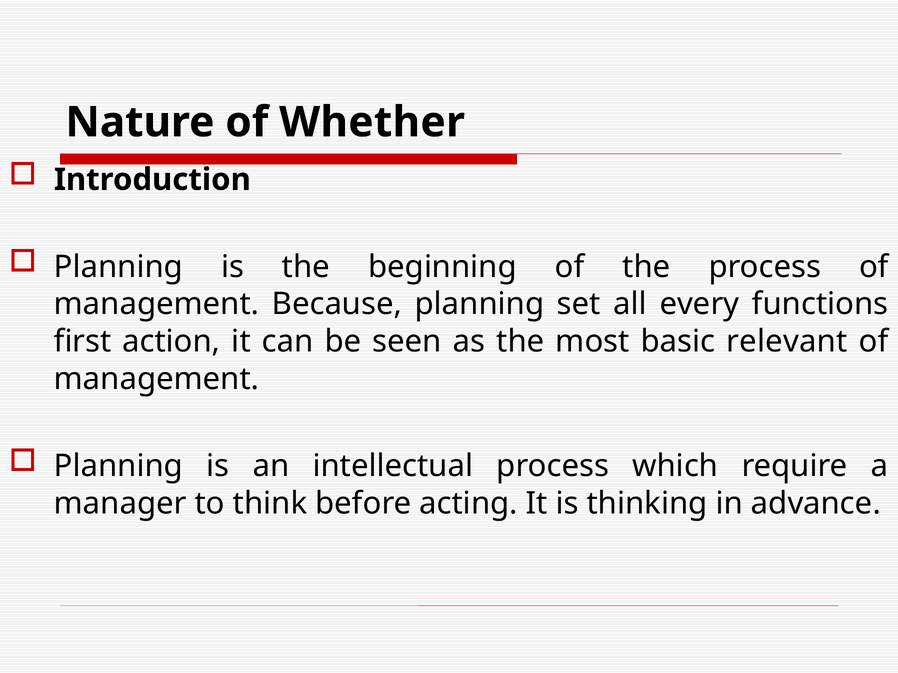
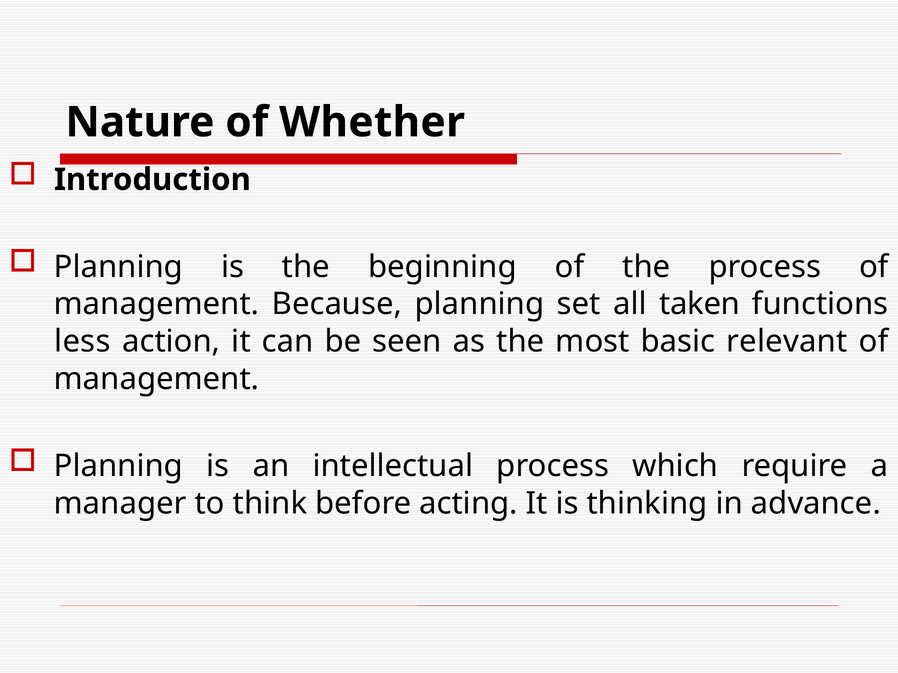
every: every -> taken
first: first -> less
